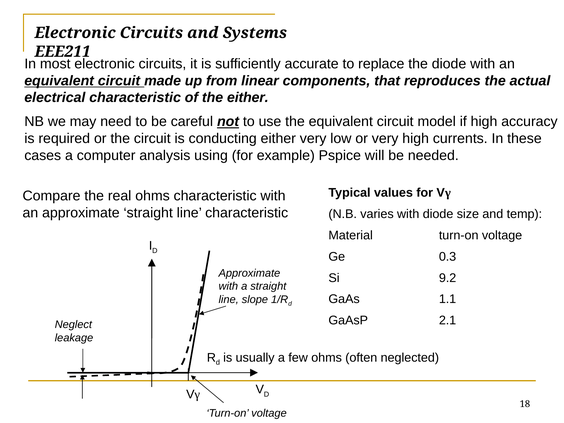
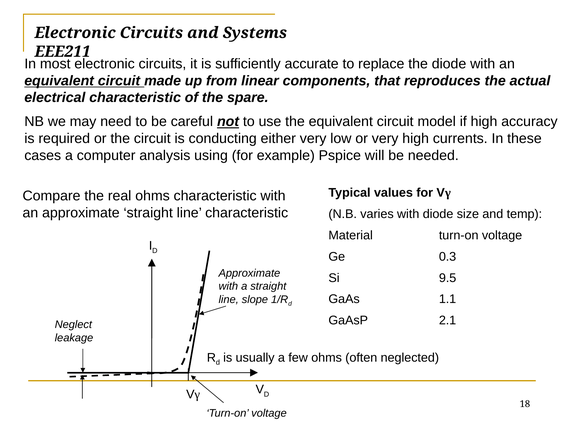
the either: either -> spare
9.2: 9.2 -> 9.5
